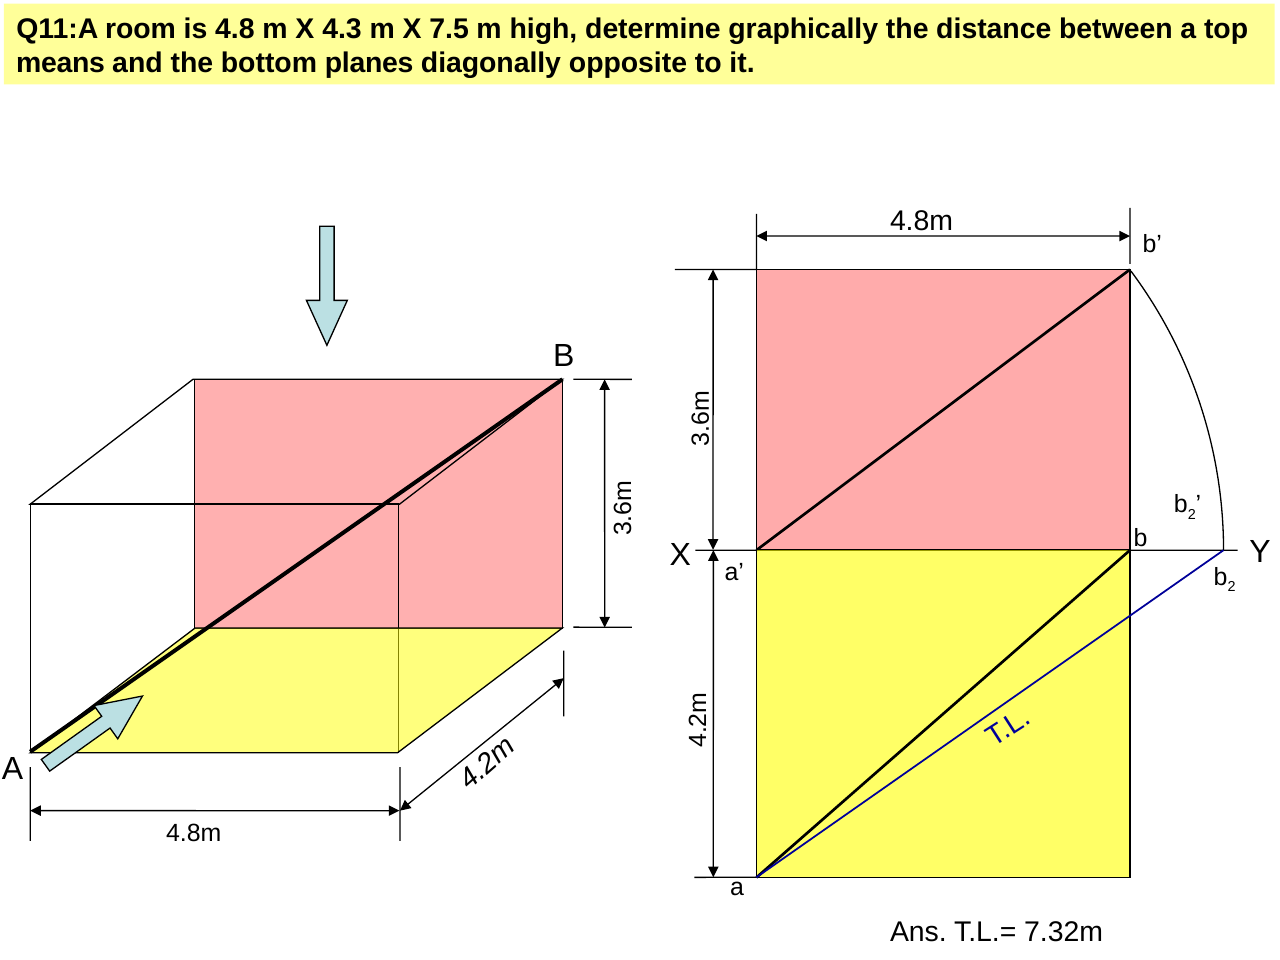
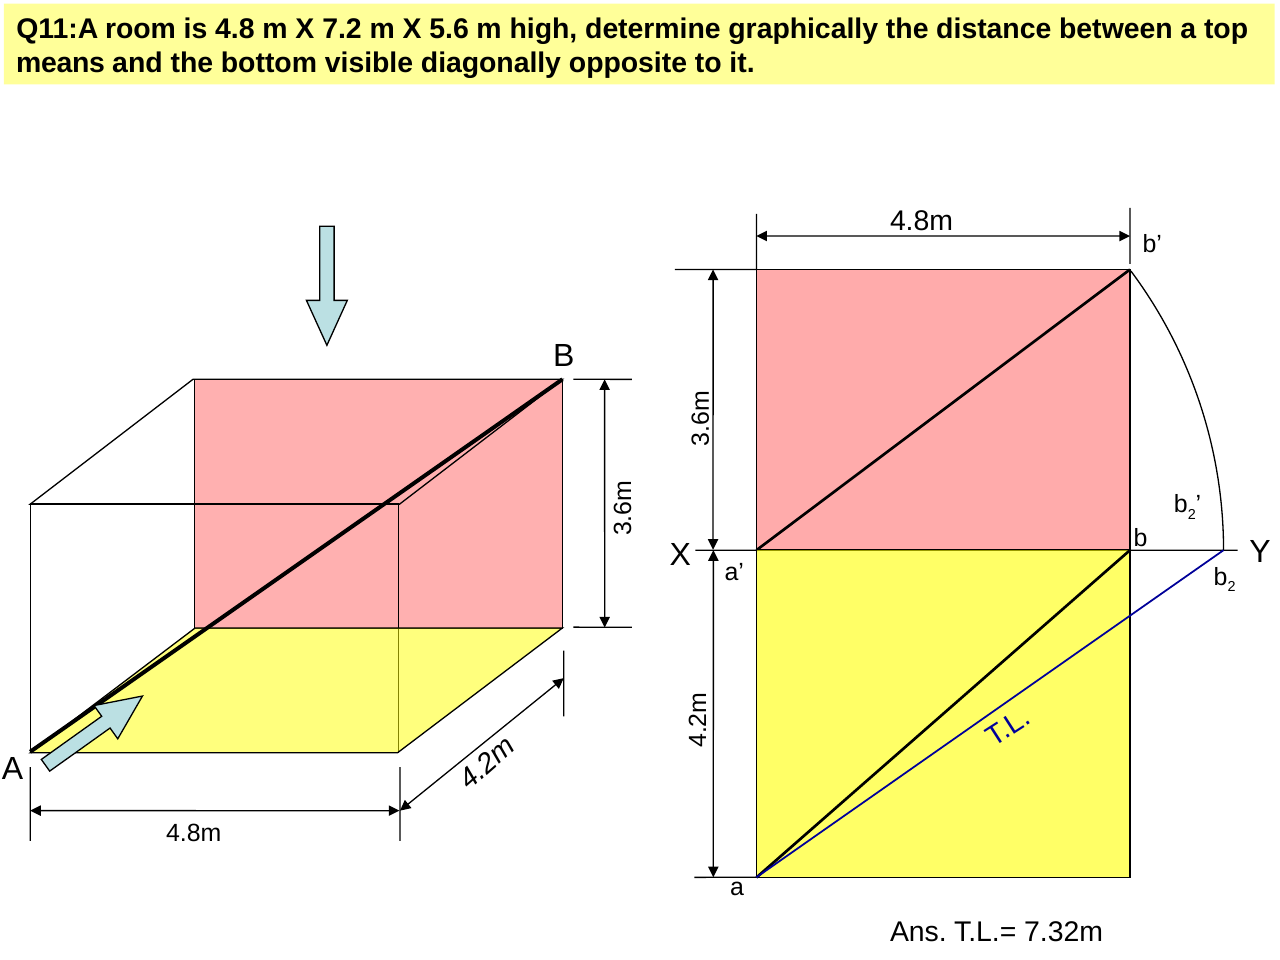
4.3: 4.3 -> 7.2
7.5: 7.5 -> 5.6
planes: planes -> visible
